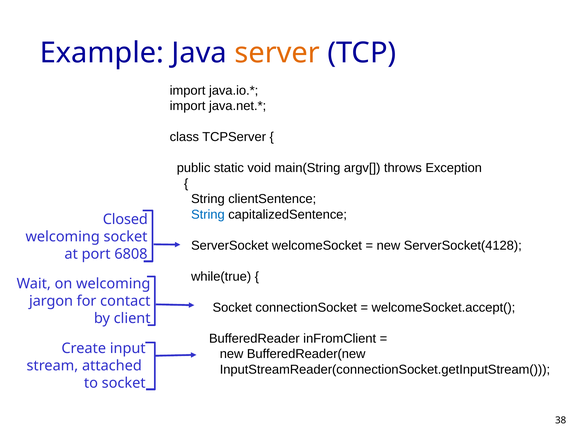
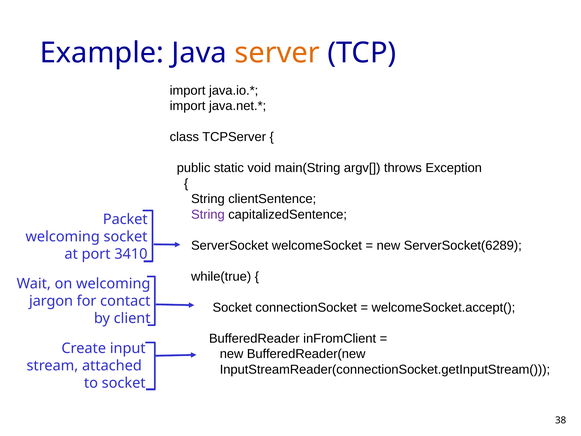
String at (208, 214) colour: blue -> purple
Closed: Closed -> Packet
ServerSocket(4128: ServerSocket(4128 -> ServerSocket(6289
6808: 6808 -> 3410
